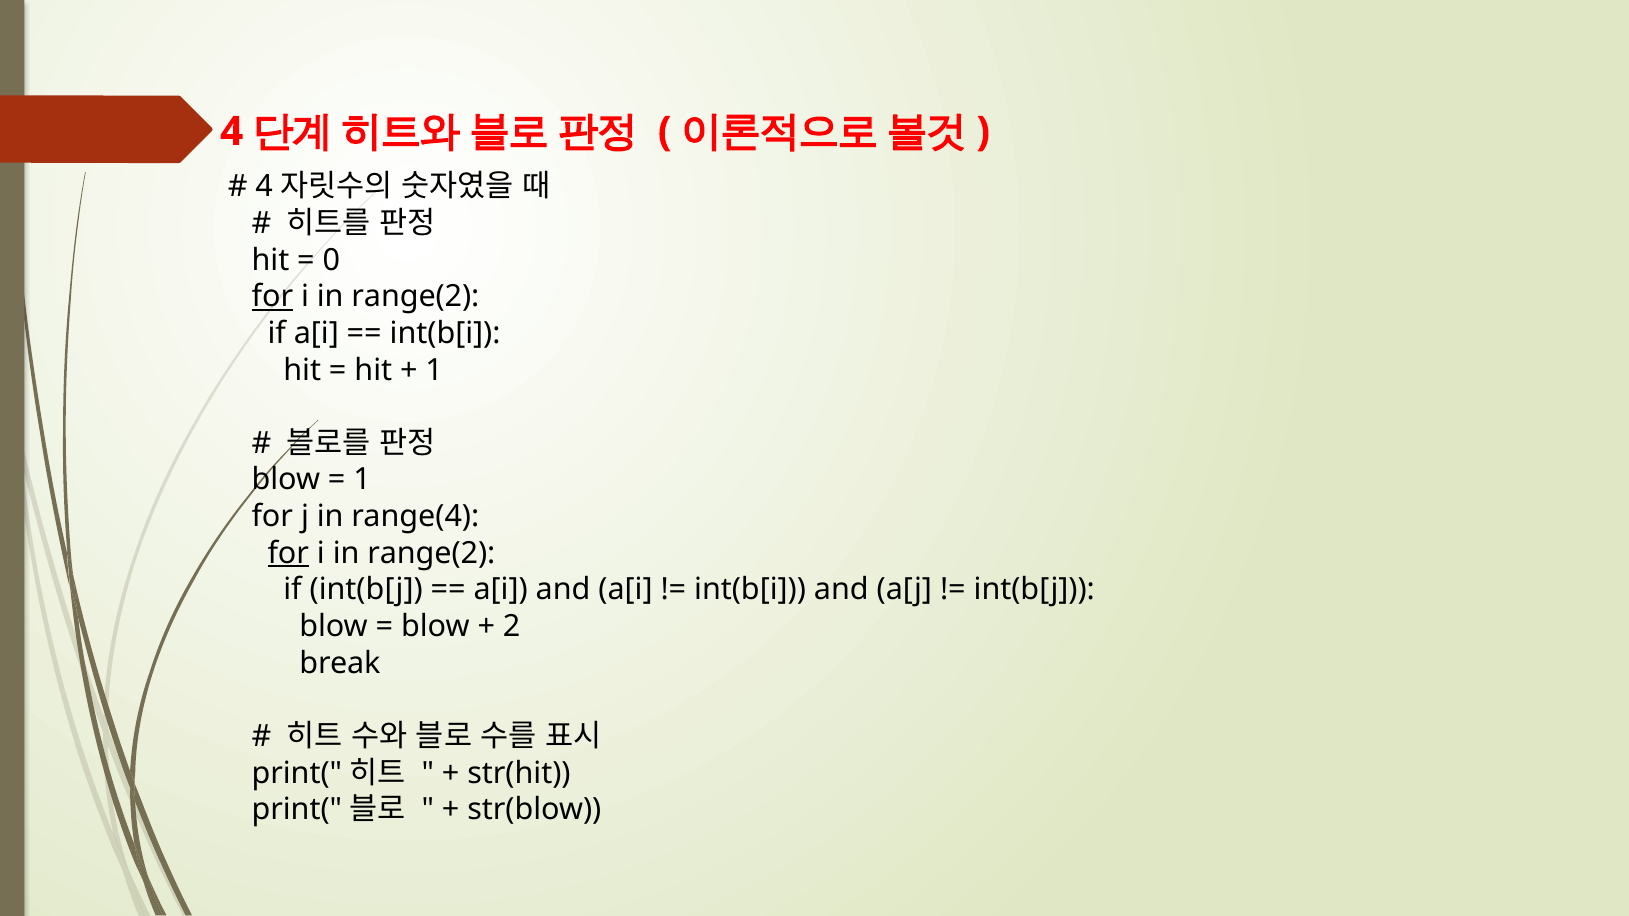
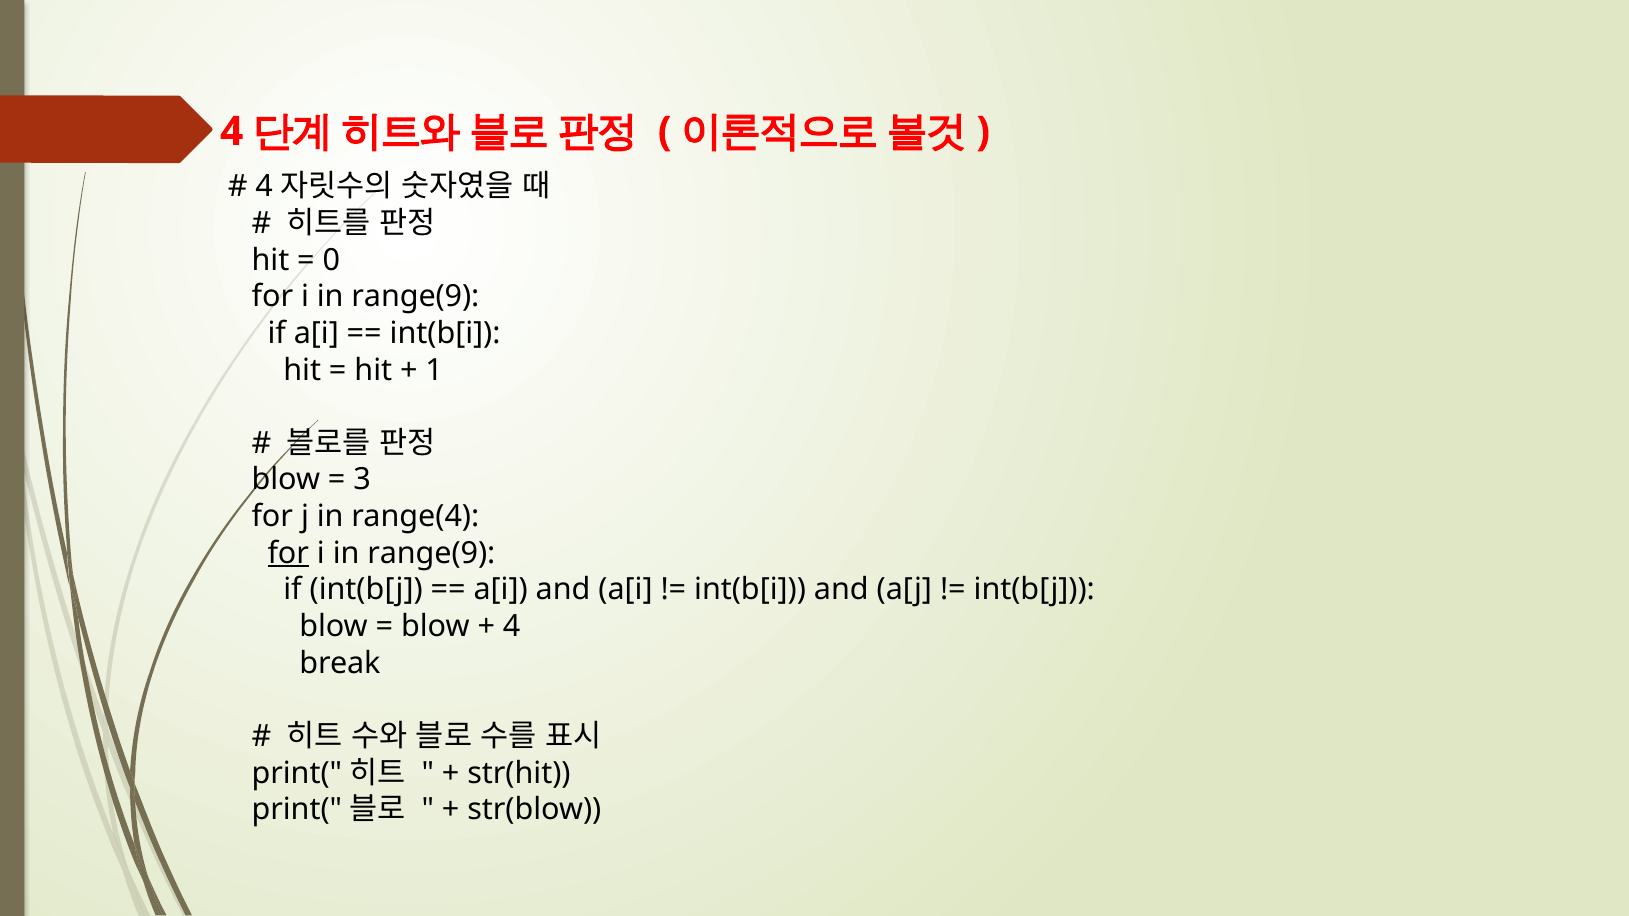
for at (272, 297) underline: present -> none
range(2 at (415, 297): range(2 -> range(9
1 at (362, 480): 1 -> 3
range(2 at (431, 553): range(2 -> range(9
2 at (512, 627): 2 -> 4
